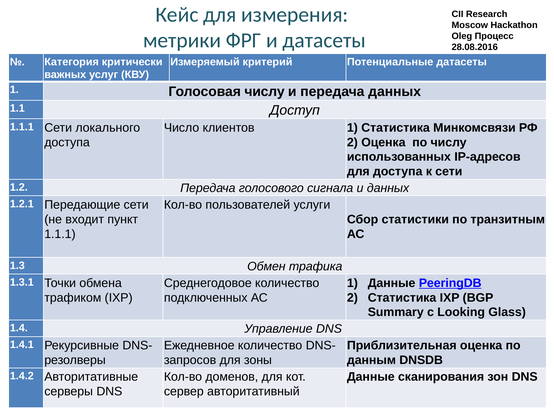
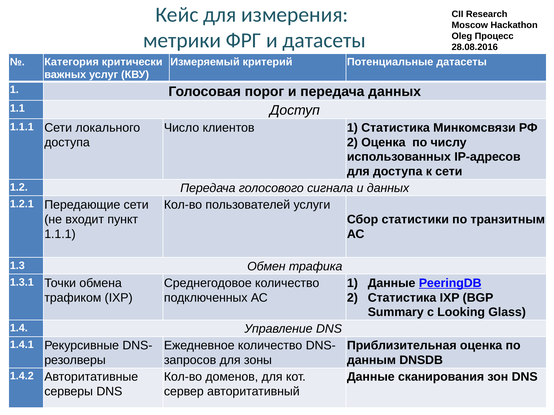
Голосовая числу: числу -> порог
